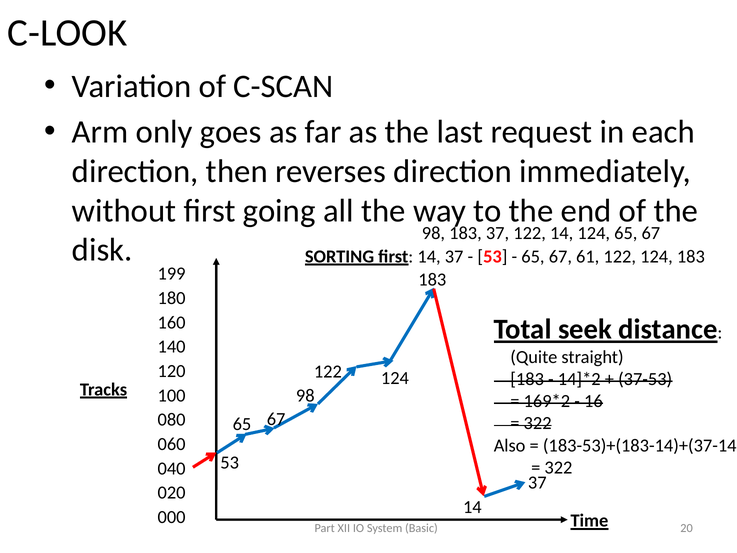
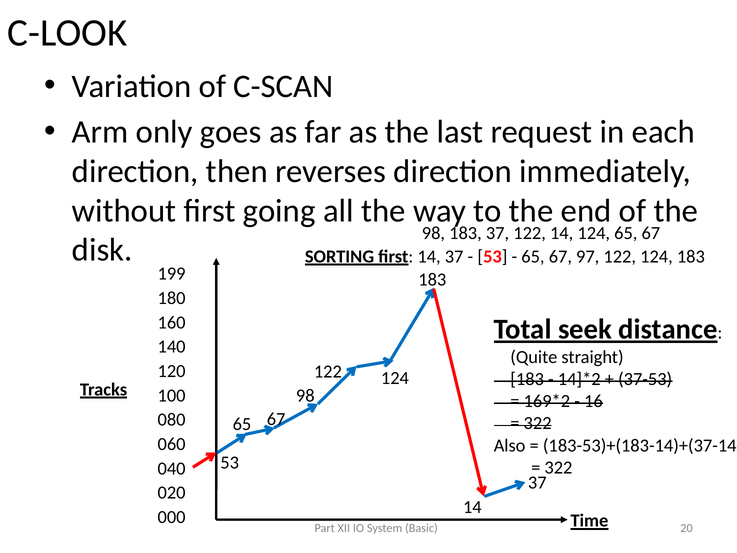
61: 61 -> 97
